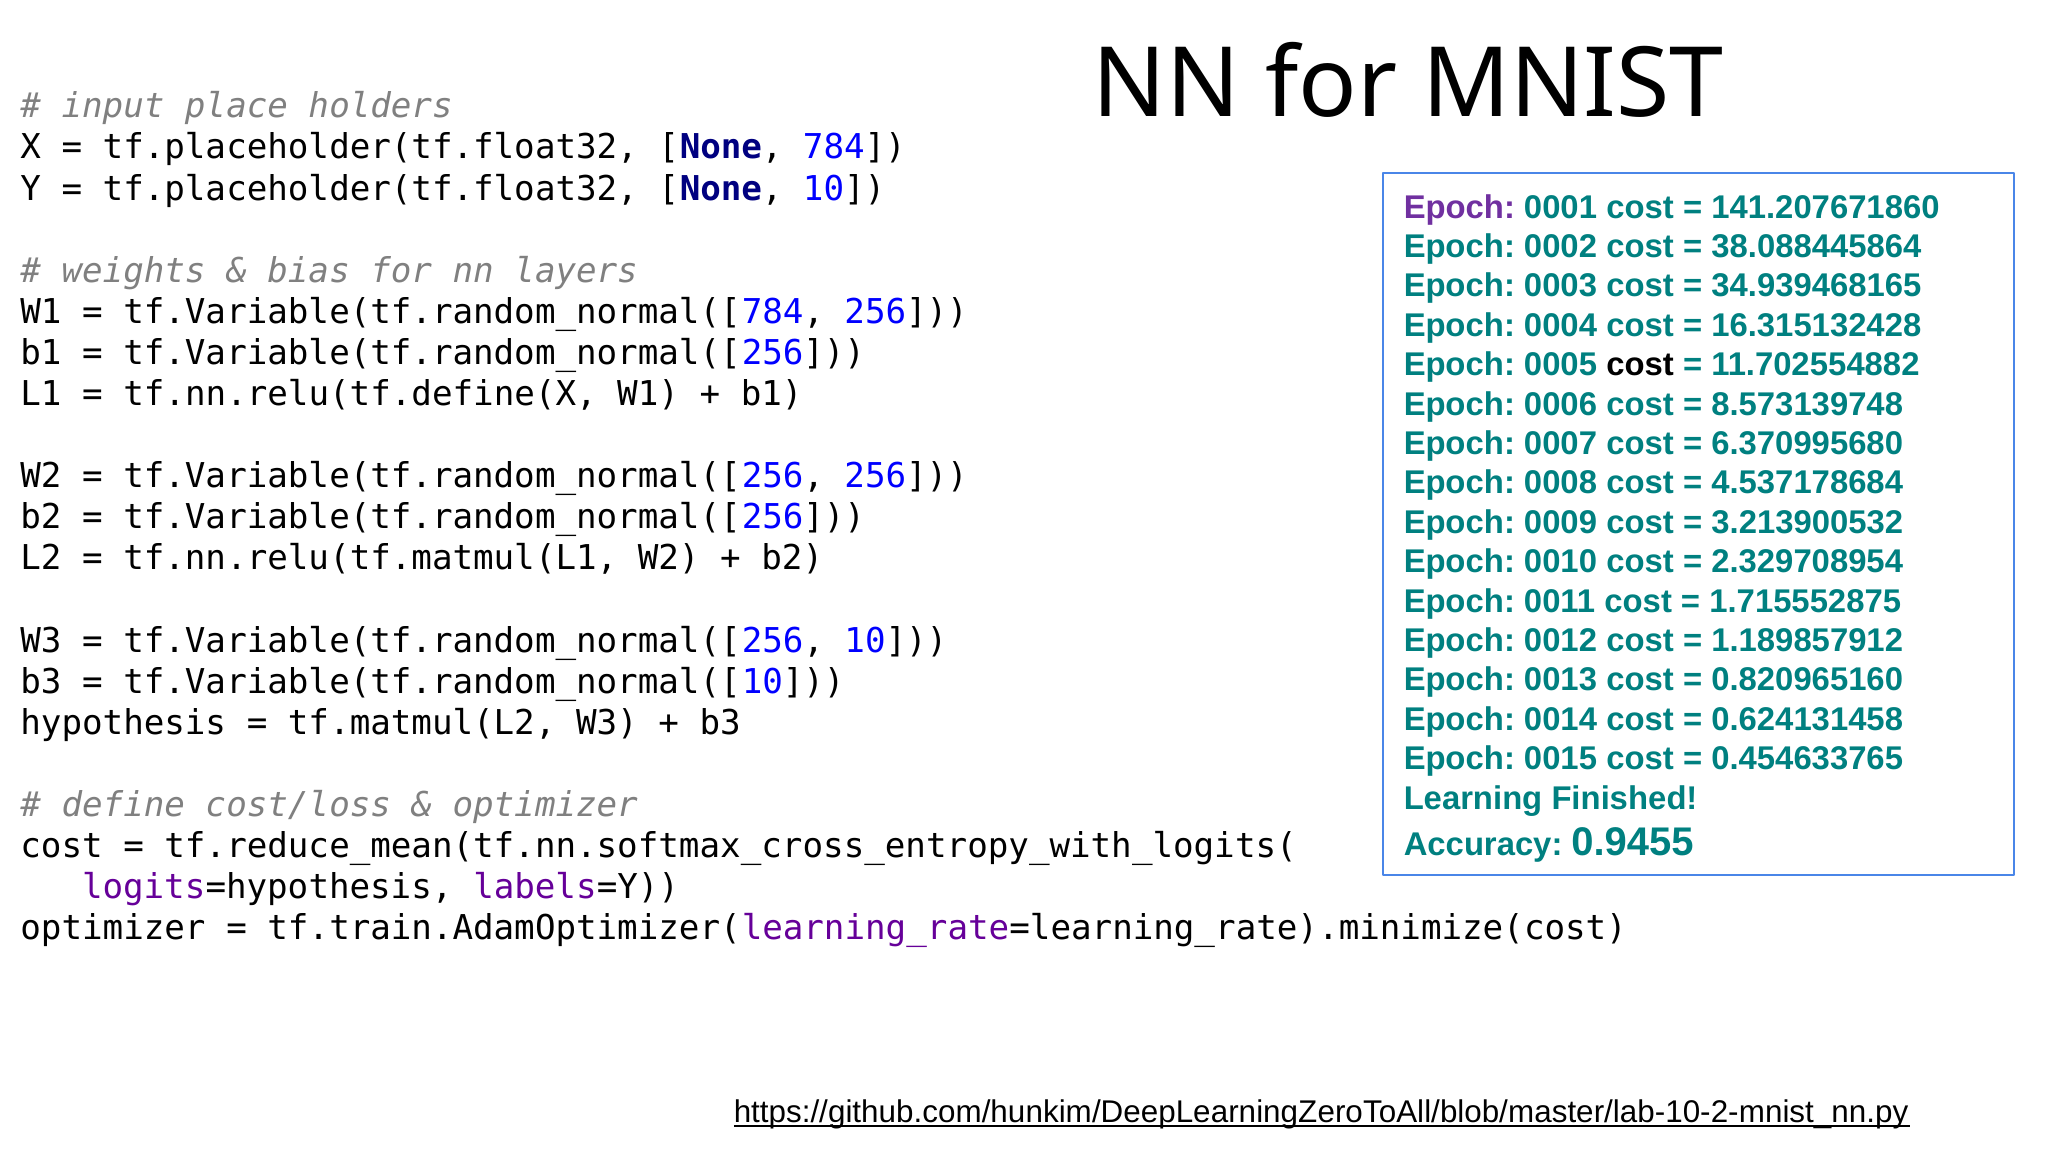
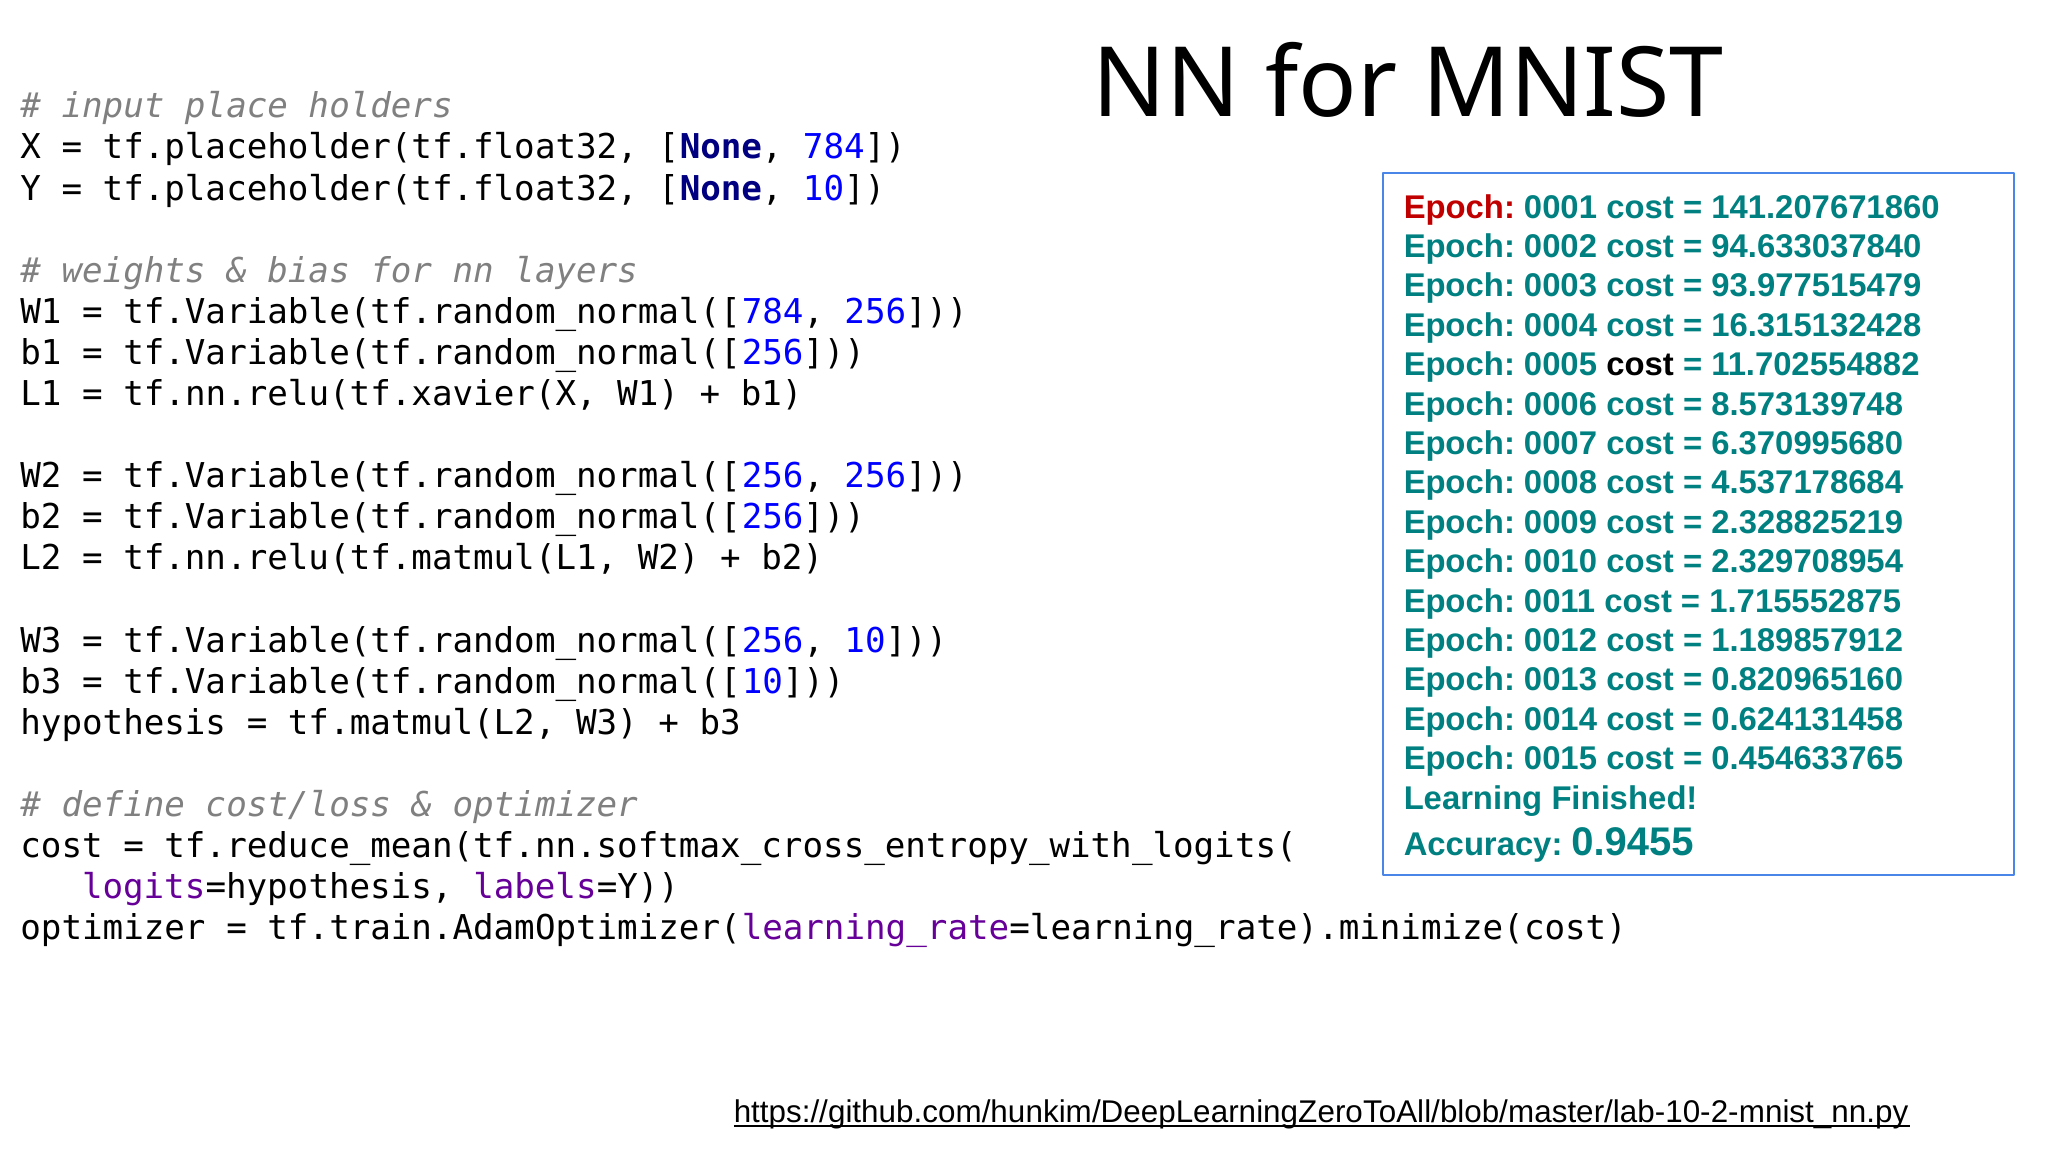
Epoch at (1459, 207) colour: purple -> red
38.088445864: 38.088445864 -> 94.633037840
34.939468165: 34.939468165 -> 93.977515479
tf.nn.relu(tf.define(X: tf.nn.relu(tf.define(X -> tf.nn.relu(tf.xavier(X
3.213900532: 3.213900532 -> 2.328825219
